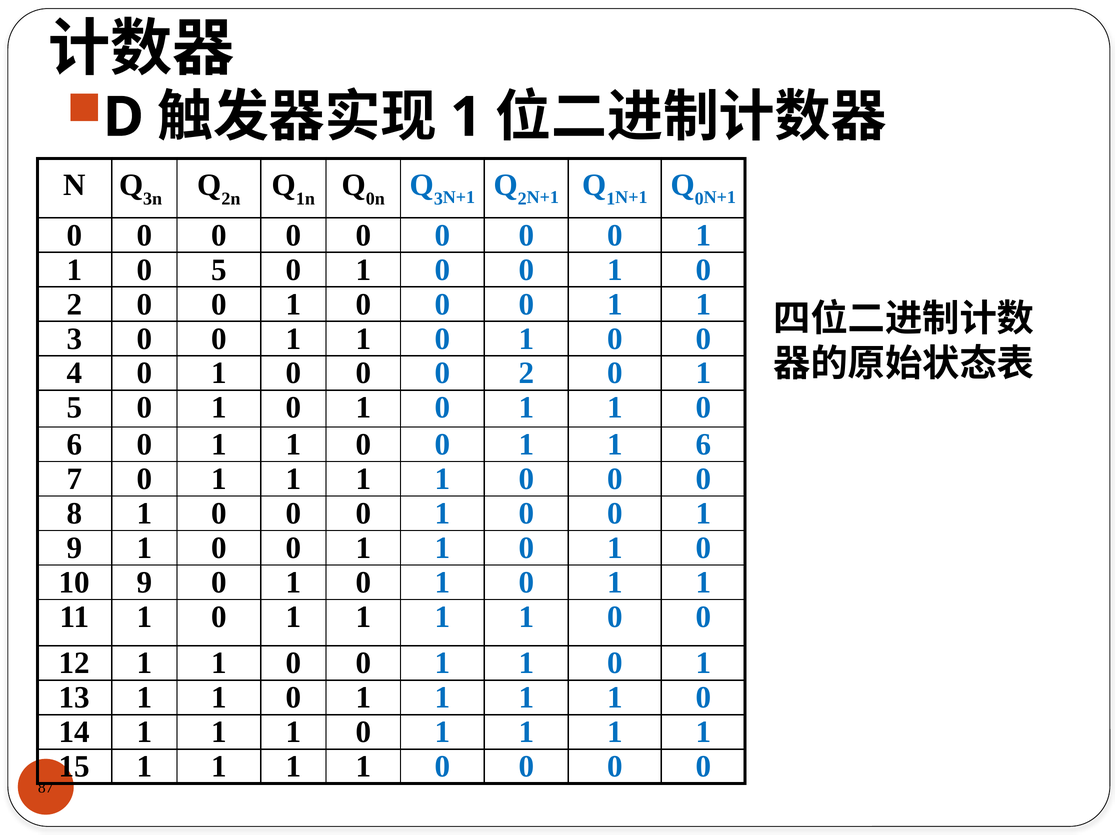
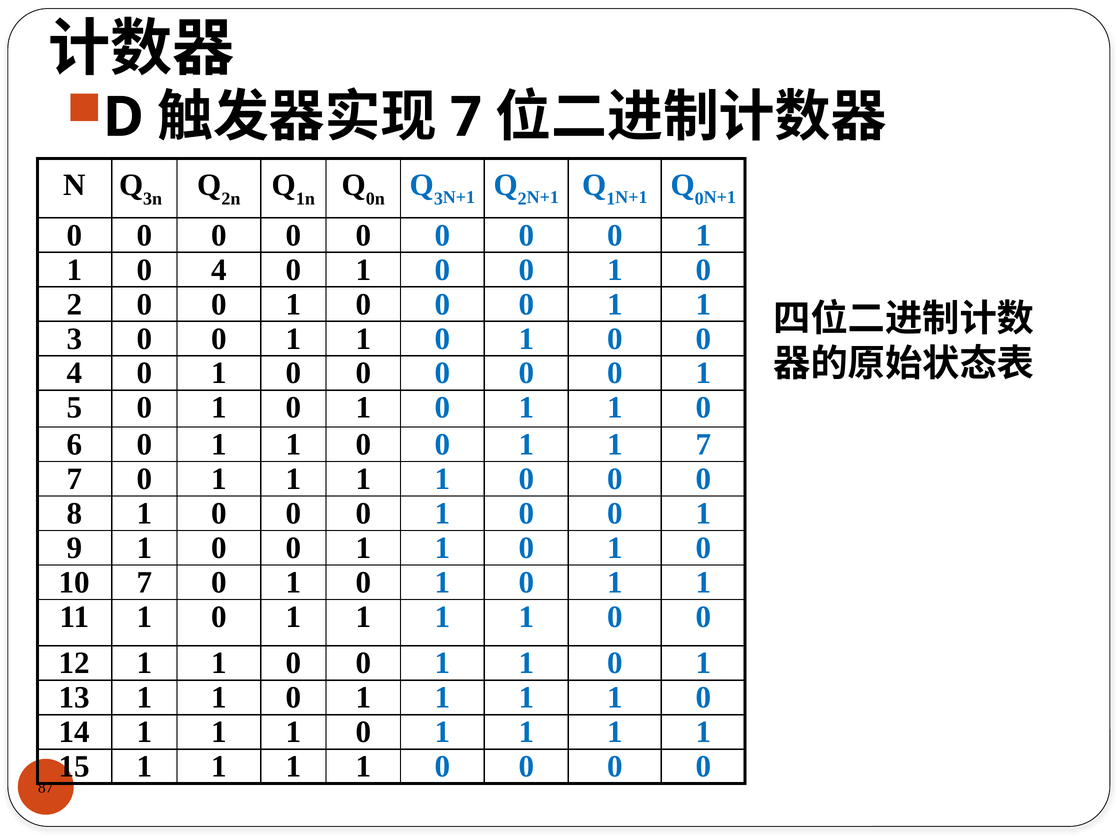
1 at (466, 117): 1 -> 7
1 0 5: 5 -> 4
2 at (526, 373): 2 -> 0
1 6: 6 -> 7
10 9: 9 -> 7
